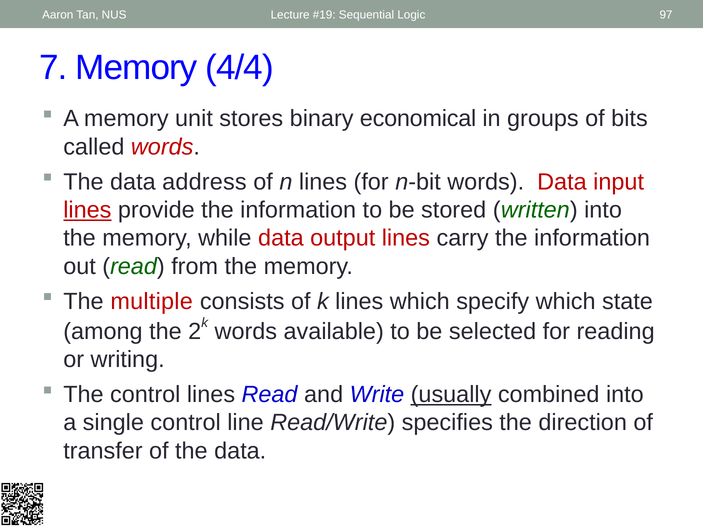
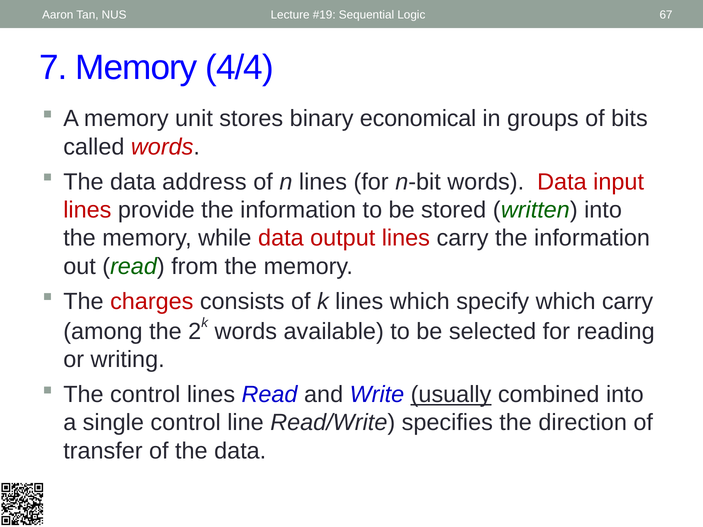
97: 97 -> 67
lines at (87, 210) underline: present -> none
multiple: multiple -> charges
which state: state -> carry
